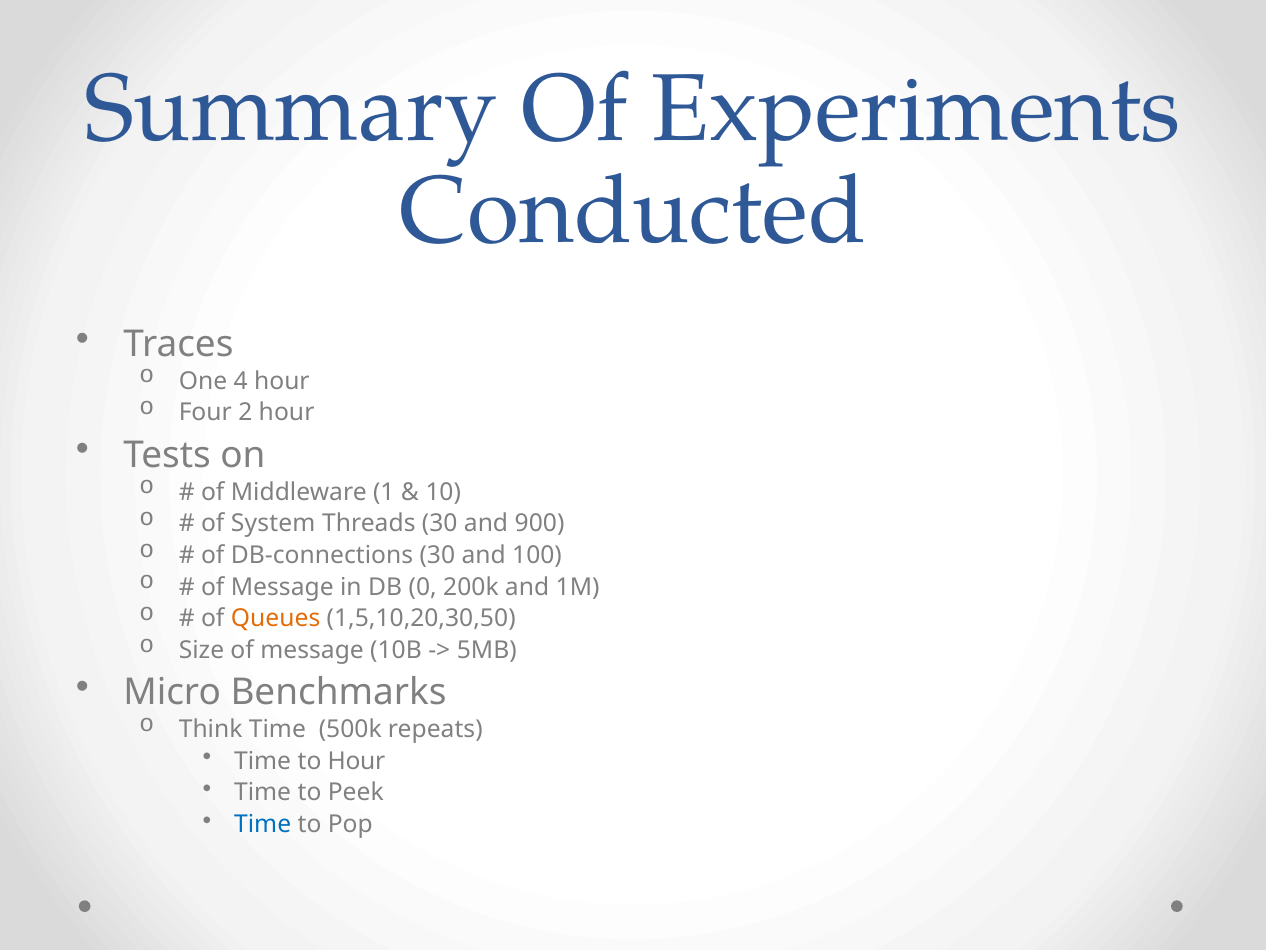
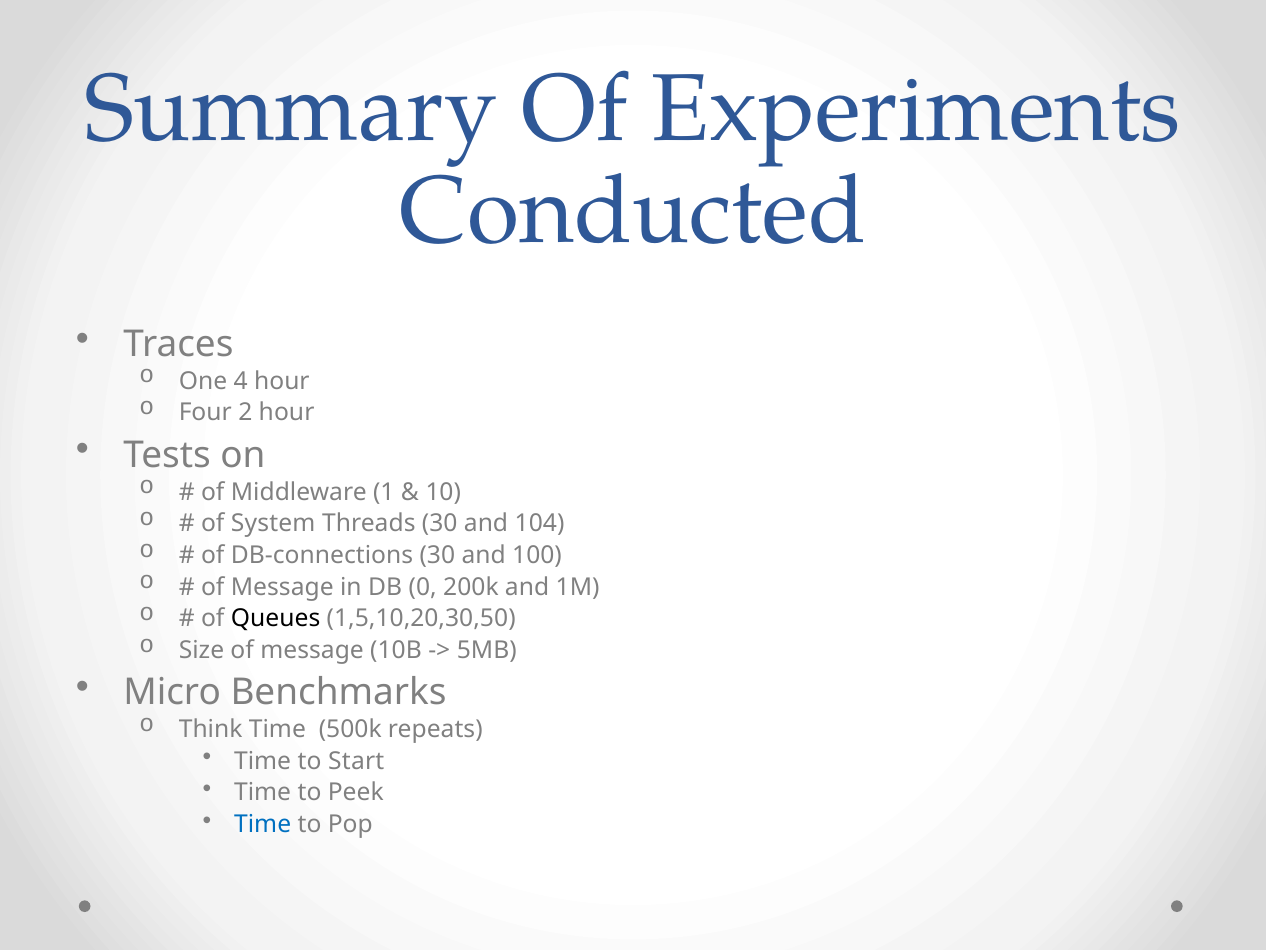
900: 900 -> 104
Queues colour: orange -> black
to Hour: Hour -> Start
